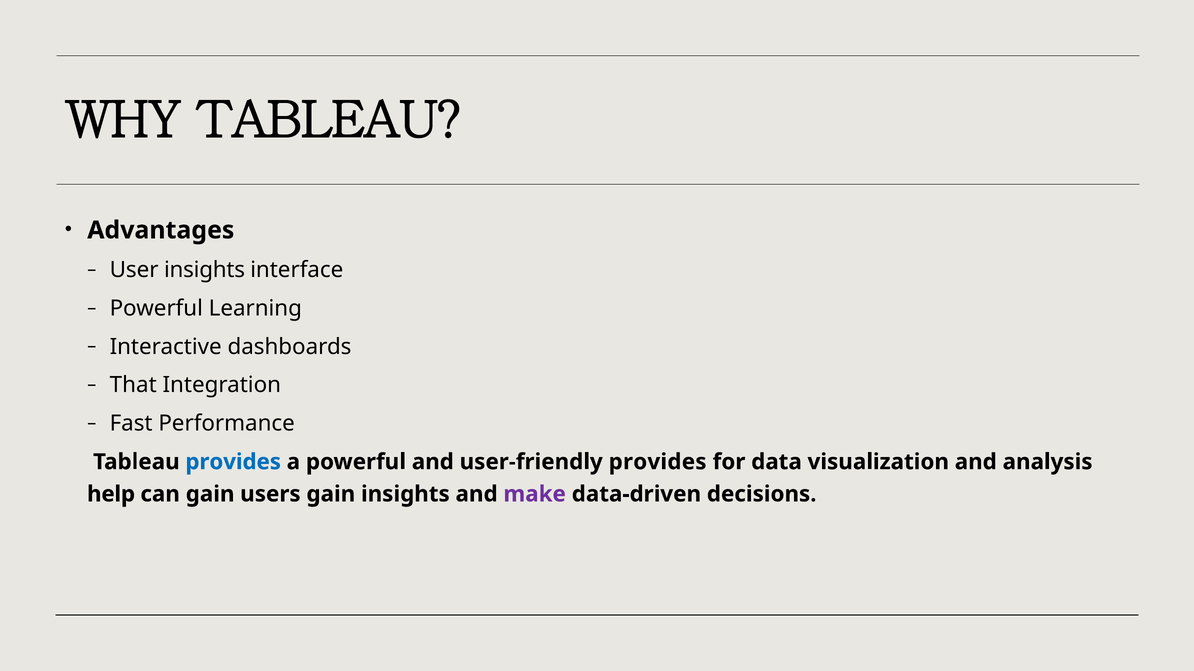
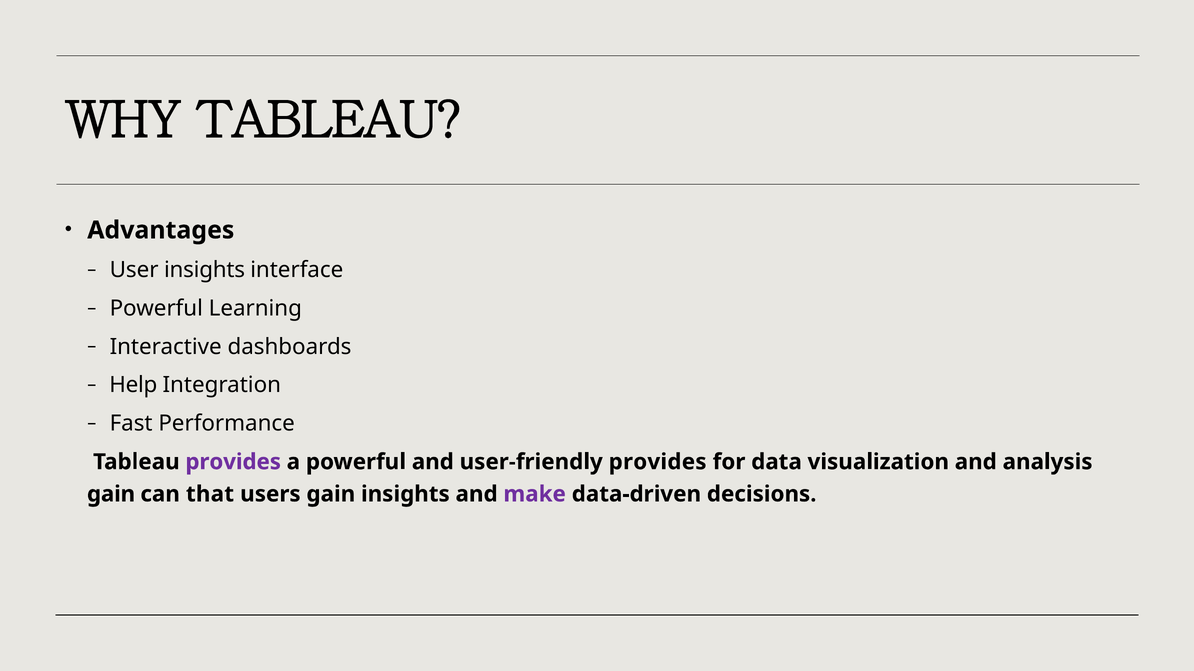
That: That -> Help
provides at (233, 462) colour: blue -> purple
help at (111, 495): help -> gain
can gain: gain -> that
